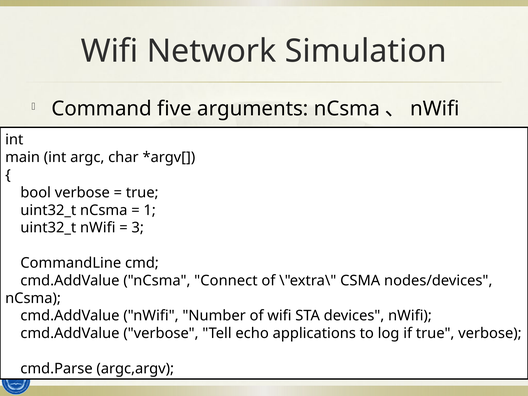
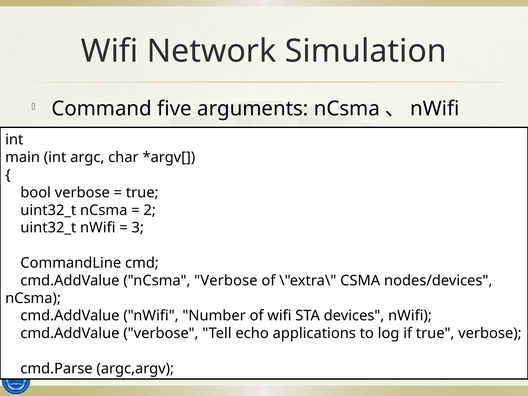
1: 1 -> 2
nCsma Connect: Connect -> Verbose
